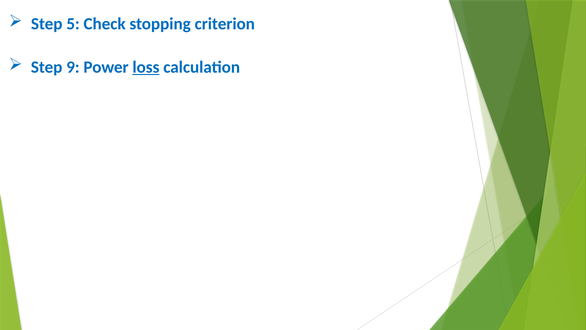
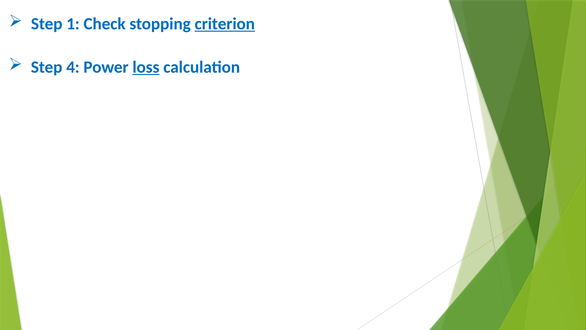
5: 5 -> 1
criterion underline: none -> present
9: 9 -> 4
